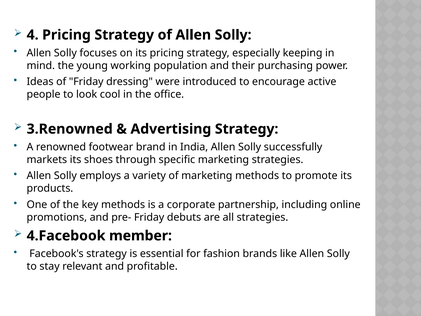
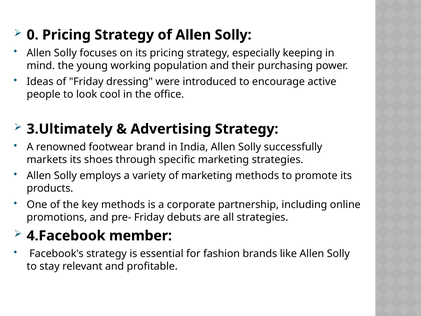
4: 4 -> 0
3.Renowned: 3.Renowned -> 3.Ultimately
